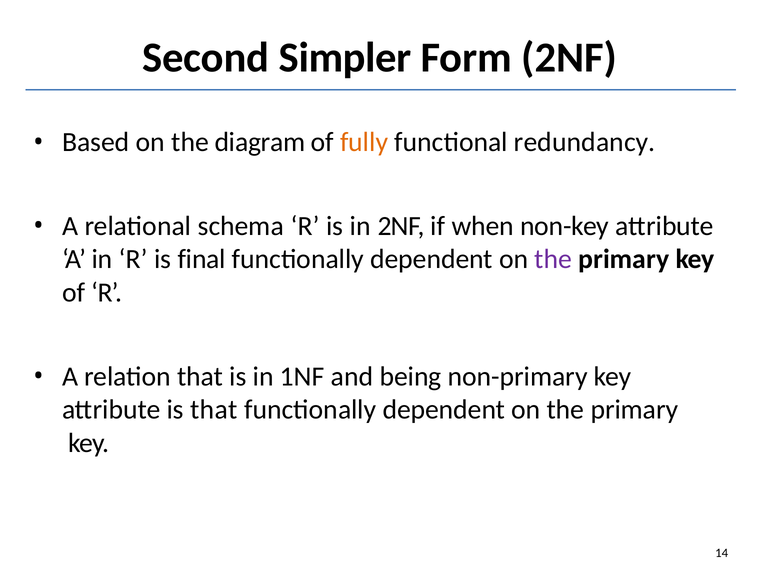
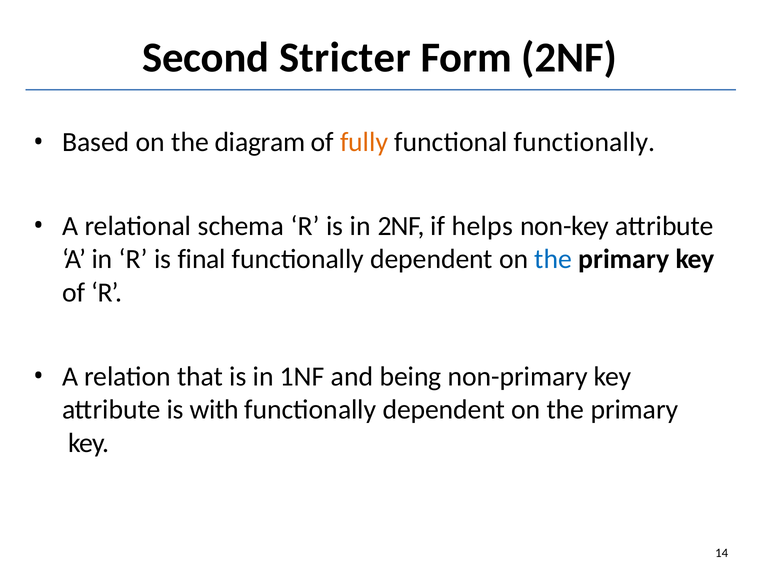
Simpler: Simpler -> Stricter
functional redundancy: redundancy -> functionally
when: when -> helps
the at (553, 259) colour: purple -> blue
is that: that -> with
